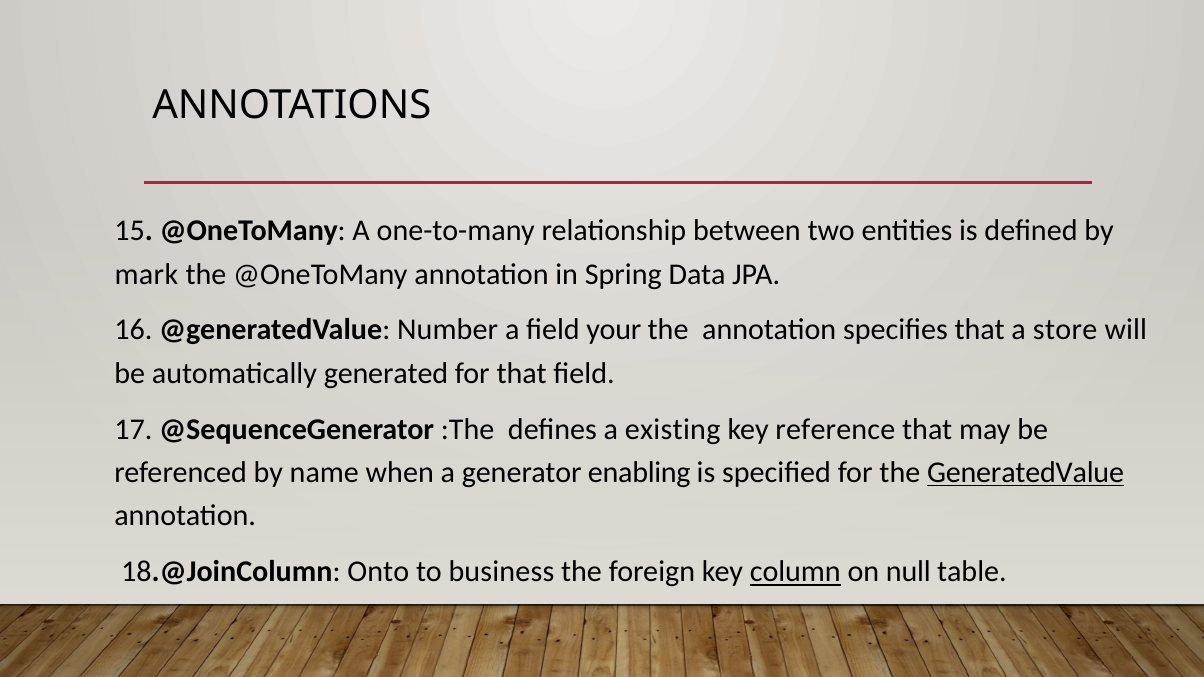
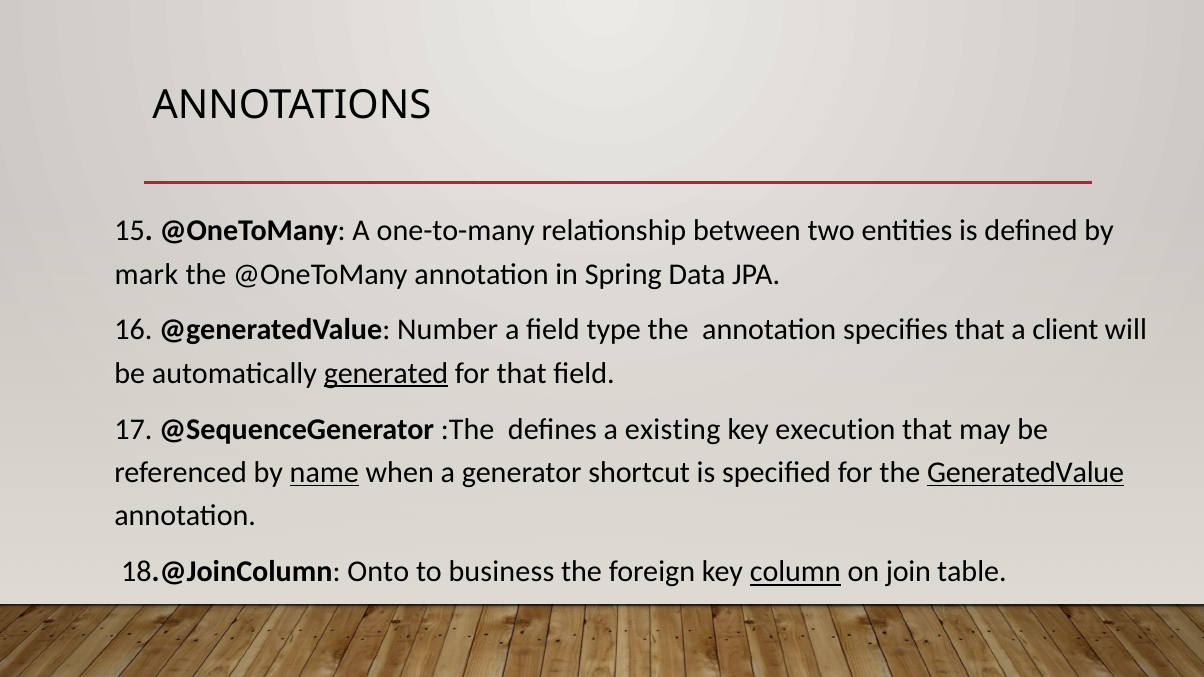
your: your -> type
store: store -> client
generated underline: none -> present
reference: reference -> execution
name underline: none -> present
enabling: enabling -> shortcut
null: null -> join
